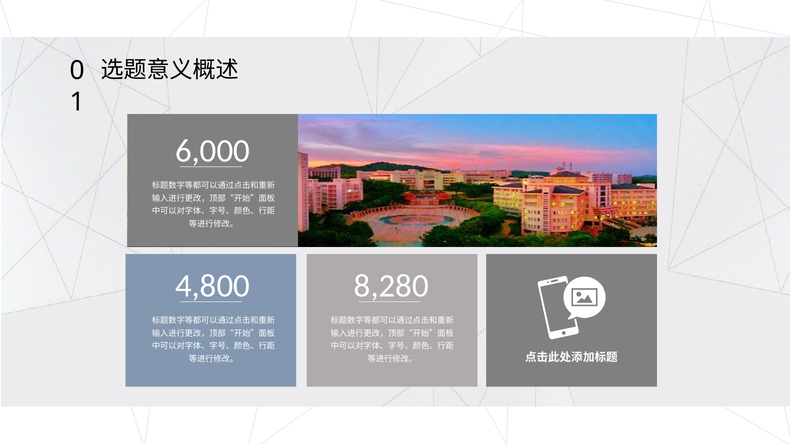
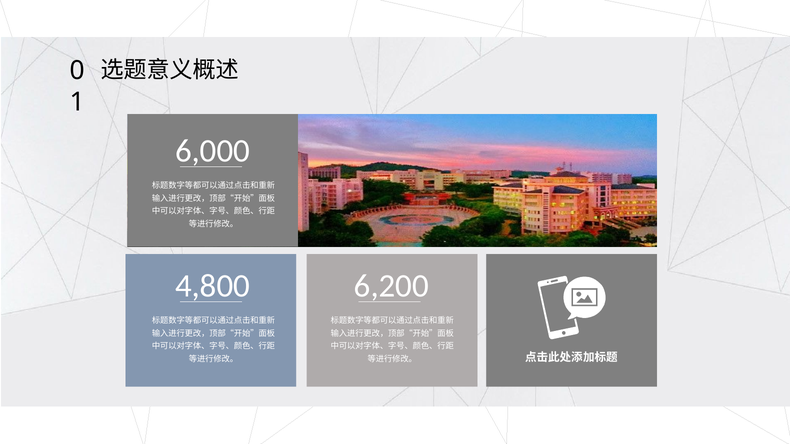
8,280: 8,280 -> 6,200
